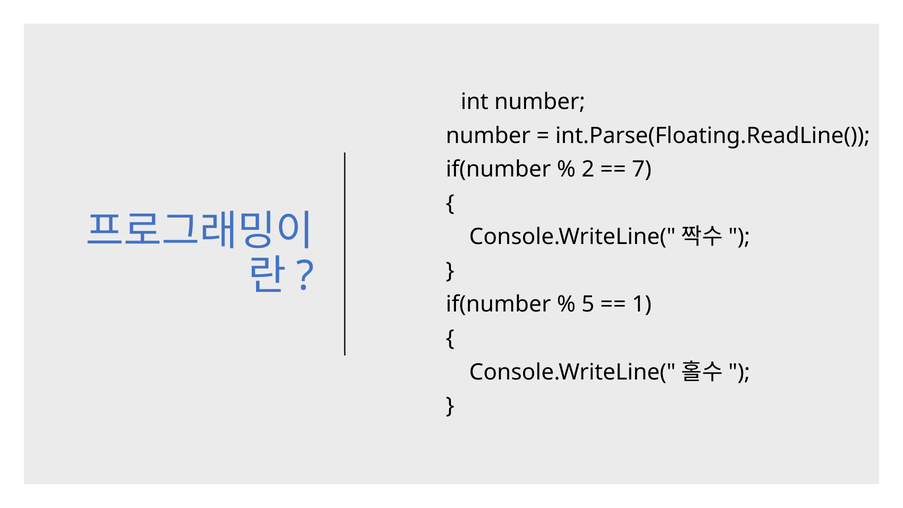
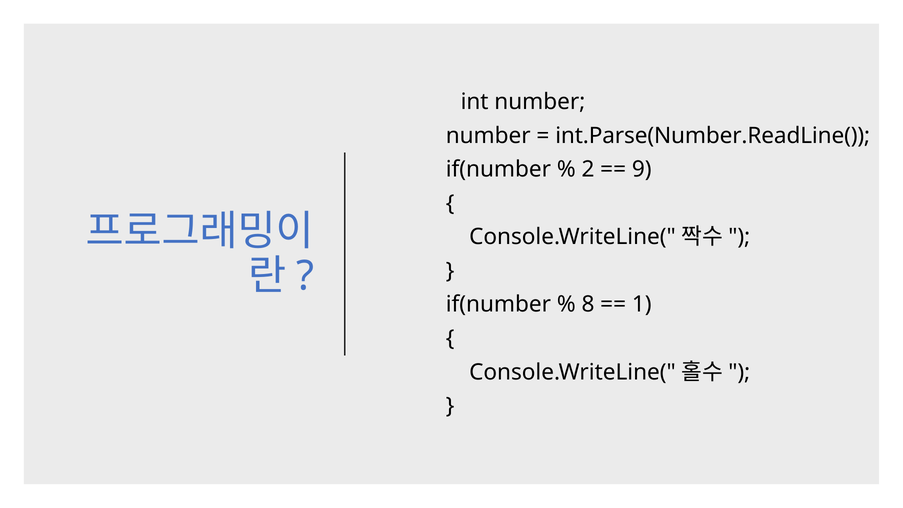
int.Parse(Floating.ReadLine(: int.Parse(Floating.ReadLine( -> int.Parse(Number.ReadLine(
7: 7 -> 9
5: 5 -> 8
